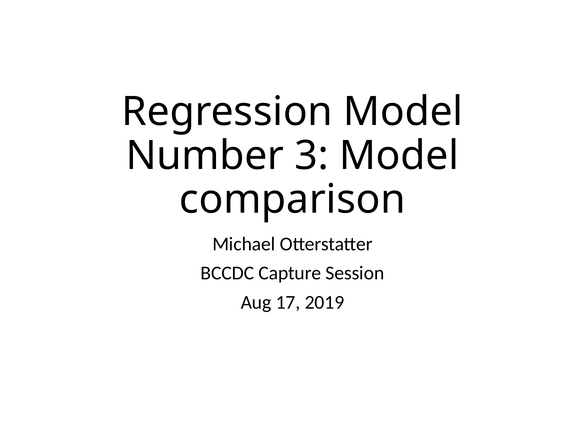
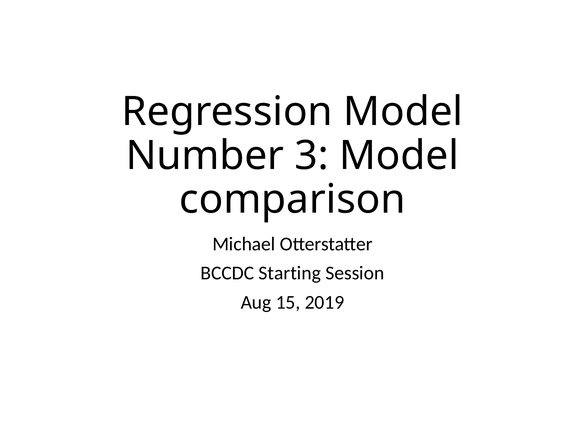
Capture: Capture -> Starting
17: 17 -> 15
